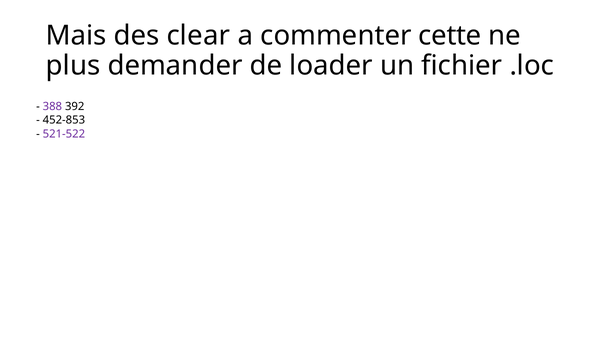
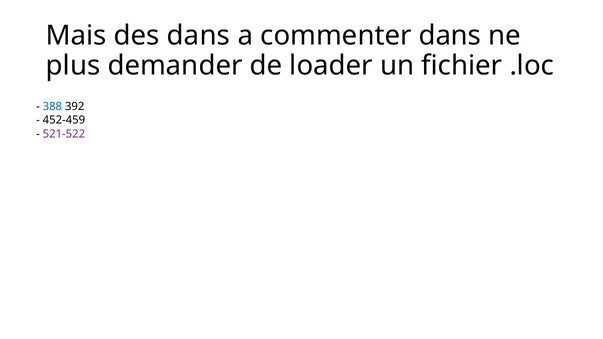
des clear: clear -> dans
commenter cette: cette -> dans
388 colour: purple -> blue
452-853: 452-853 -> 452-459
